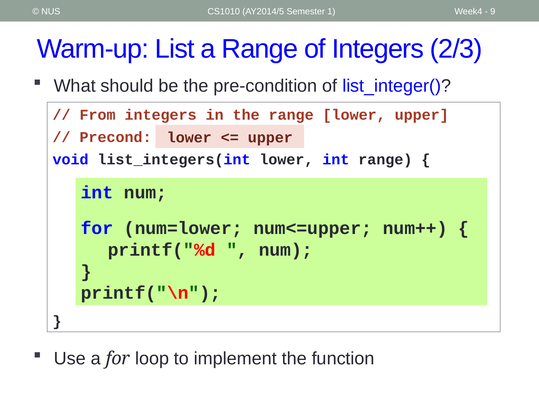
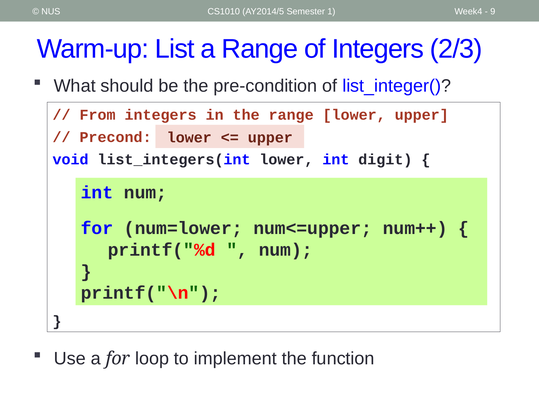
int range: range -> digit
